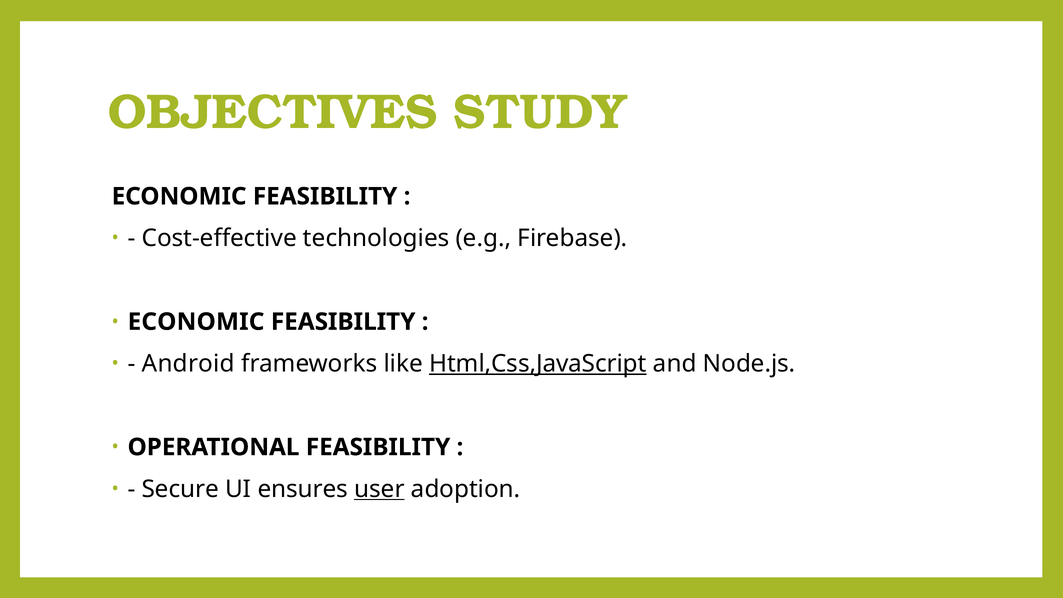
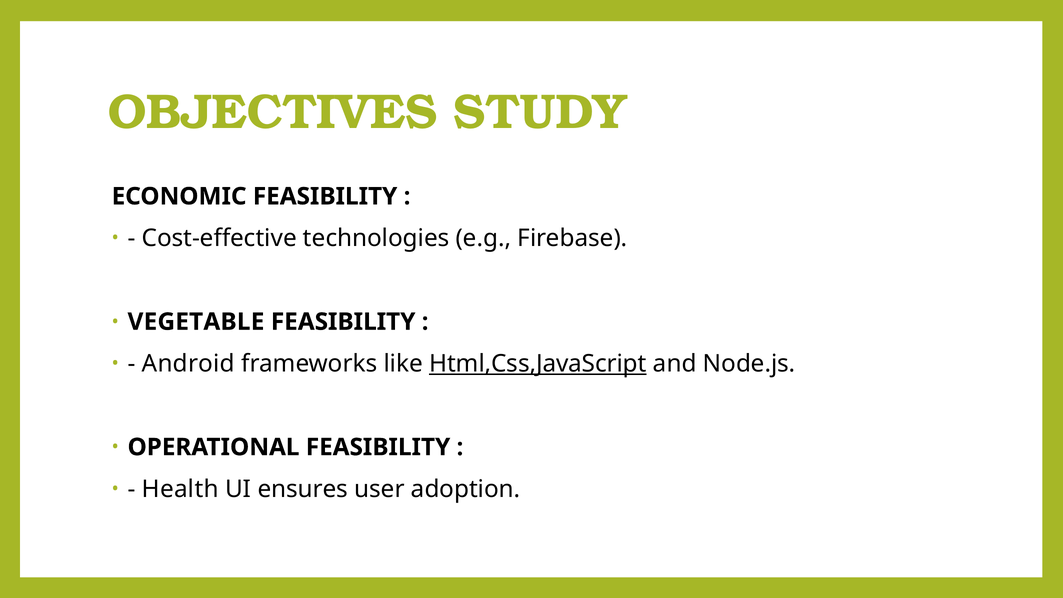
ECONOMIC at (196, 322): ECONOMIC -> VEGETABLE
Secure: Secure -> Health
user underline: present -> none
